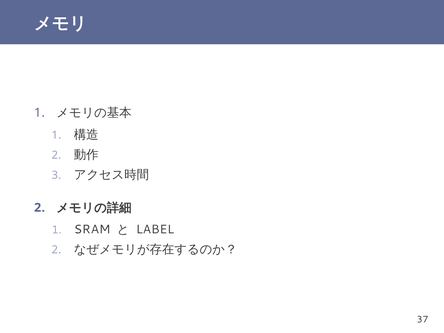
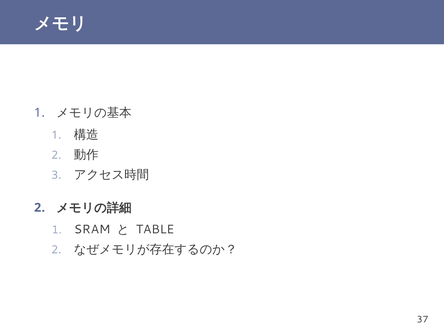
LABEL: LABEL -> TABLE
